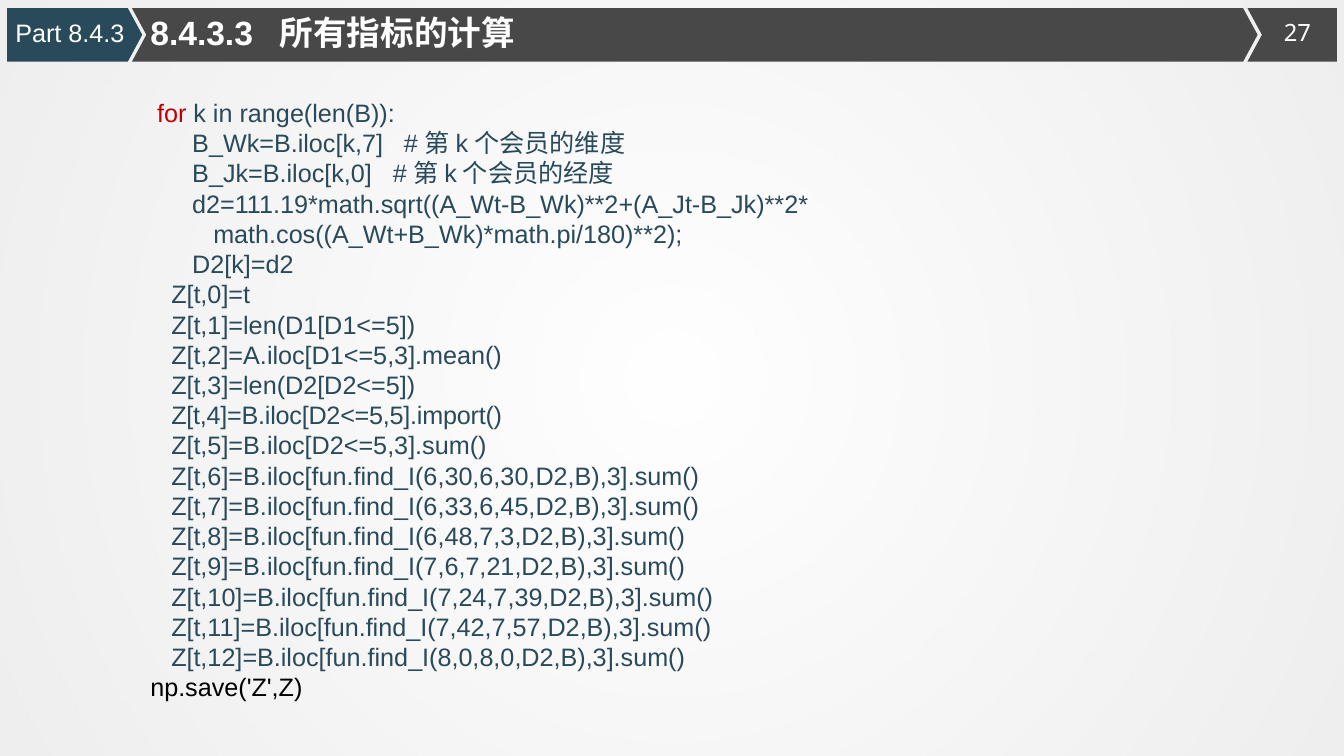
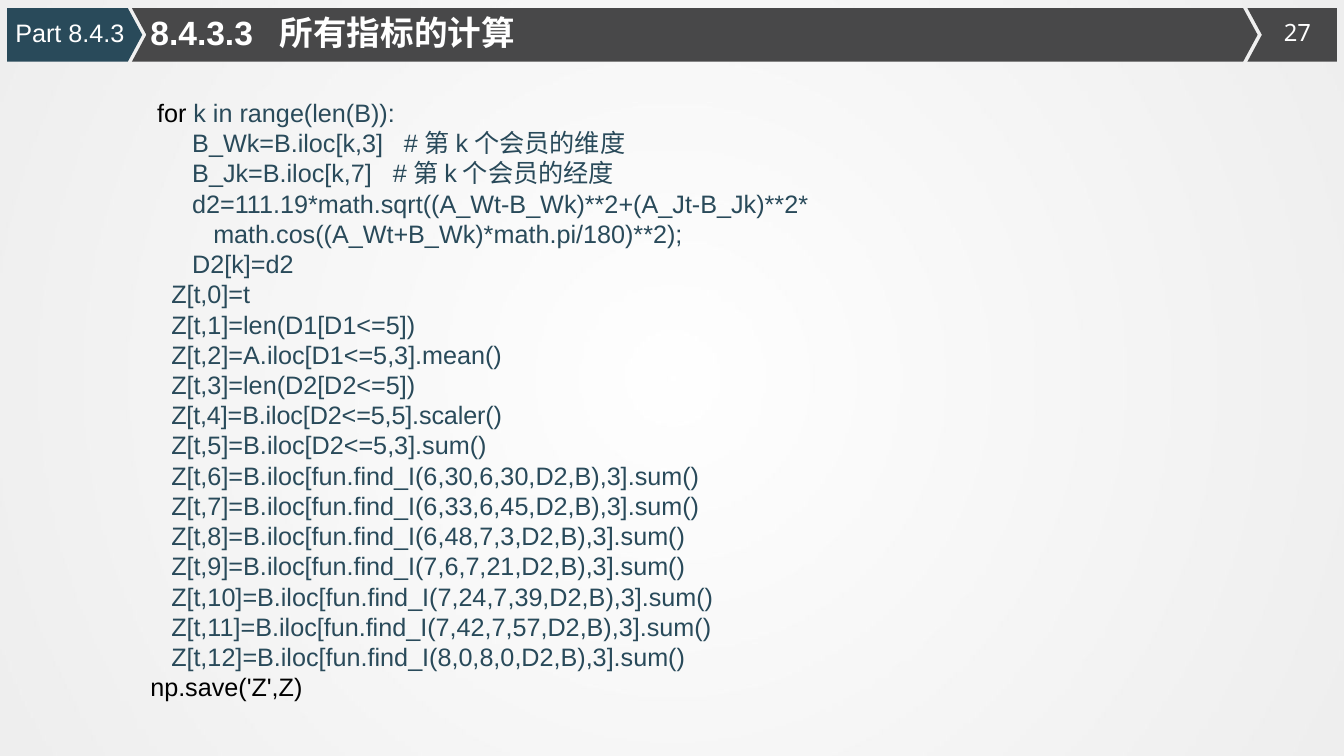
for colour: red -> black
B_Wk=B.iloc[k,7: B_Wk=B.iloc[k,7 -> B_Wk=B.iloc[k,3
B_Jk=B.iloc[k,0: B_Jk=B.iloc[k,0 -> B_Jk=B.iloc[k,7
Z[t,4]=B.iloc[D2<=5,5].import(: Z[t,4]=B.iloc[D2<=5,5].import( -> Z[t,4]=B.iloc[D2<=5,5].scaler(
